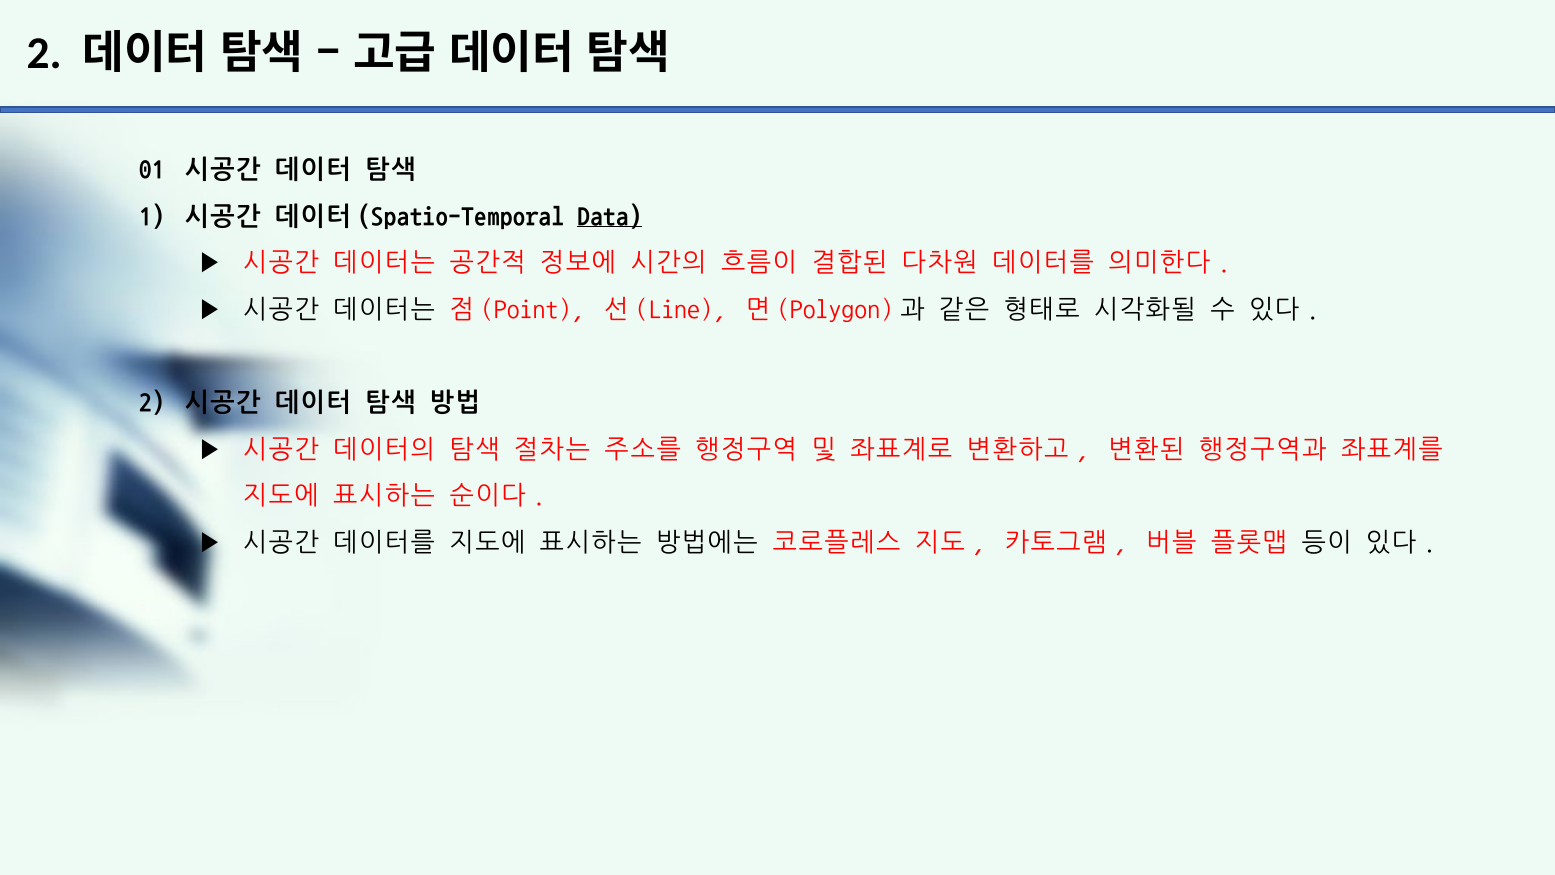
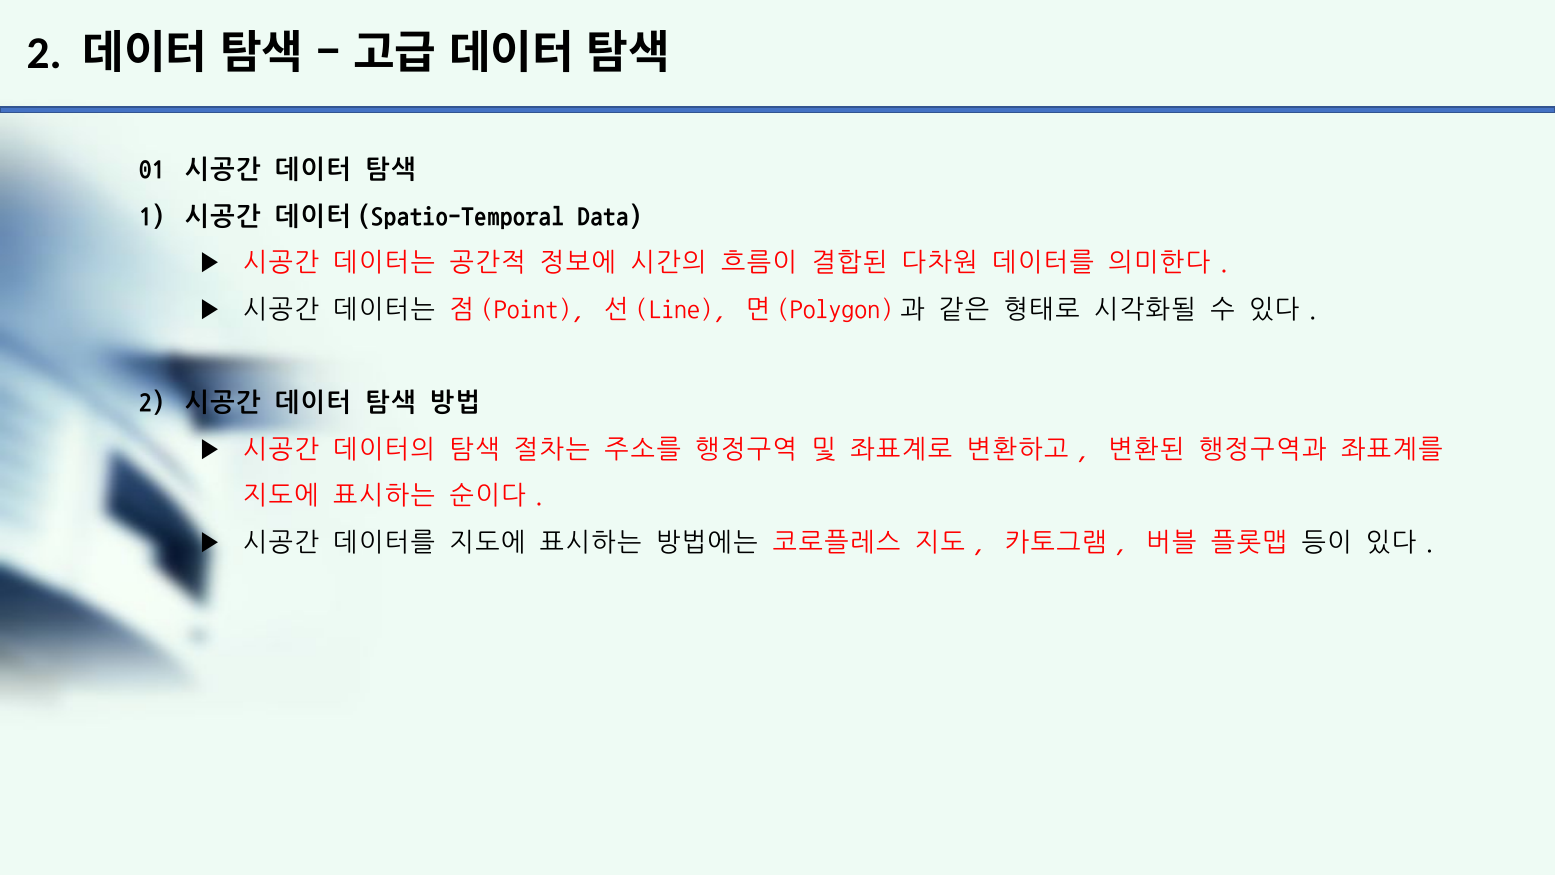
Data underline: present -> none
